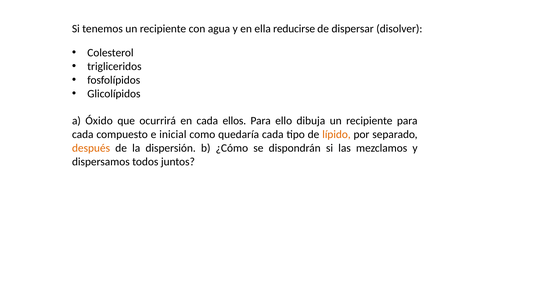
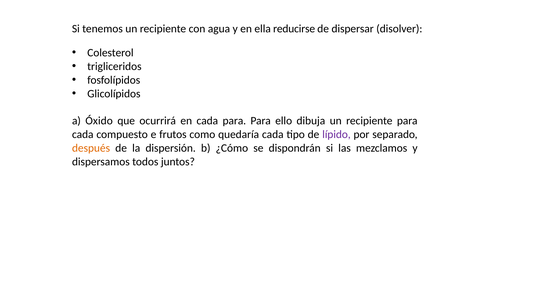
cada ellos: ellos -> para
inicial: inicial -> frutos
lípido colour: orange -> purple
